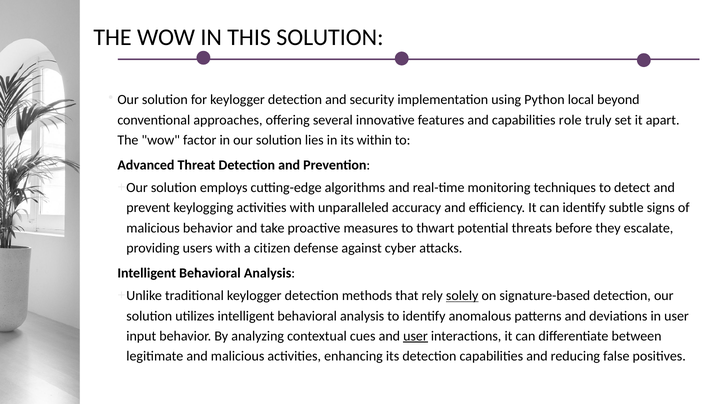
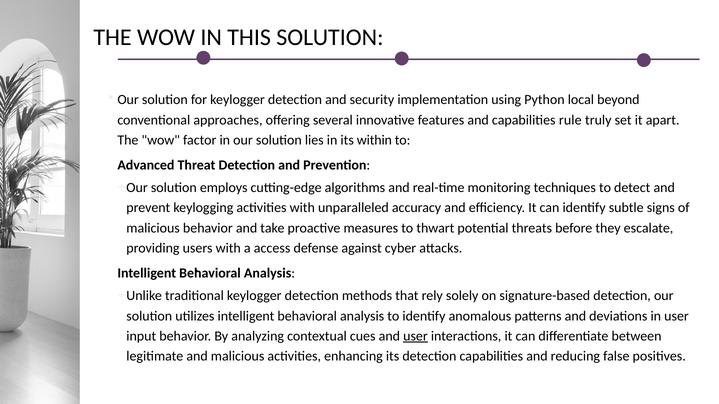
role: role -> rule
citizen: citizen -> access
solely underline: present -> none
